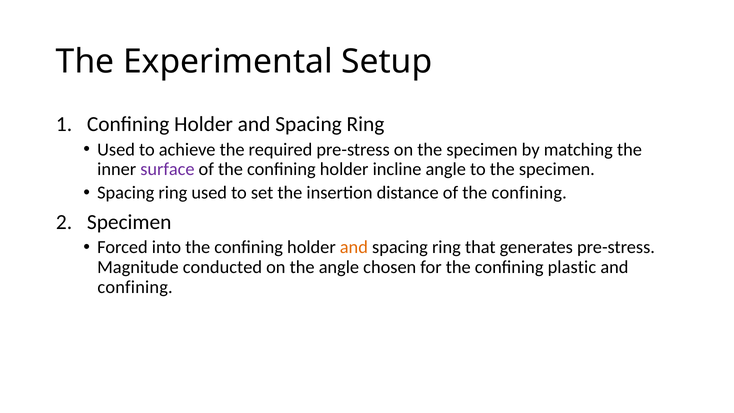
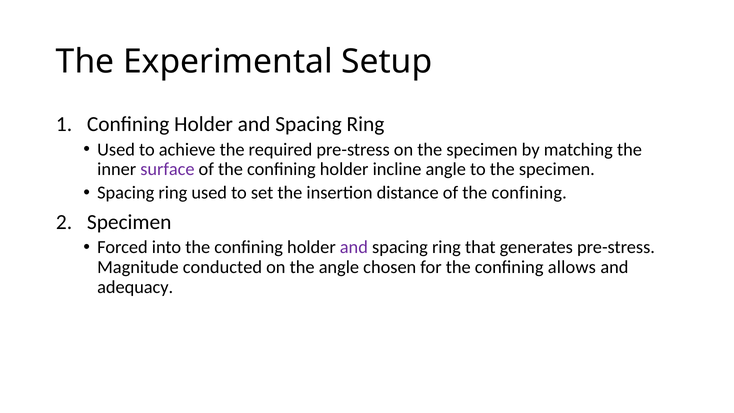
and at (354, 247) colour: orange -> purple
plastic: plastic -> allows
confining at (135, 287): confining -> adequacy
